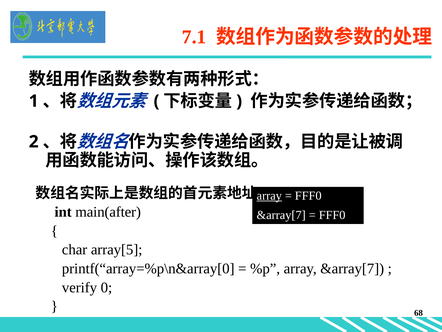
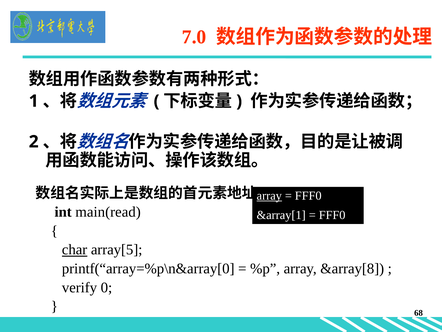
7.1: 7.1 -> 7.0
main(after: main(after -> main(read
&array[7 at (281, 215): &array[7 -> &array[1
char underline: none -> present
array &array[7: &array[7 -> &array[8
